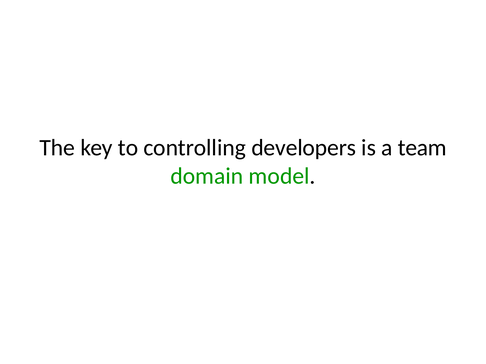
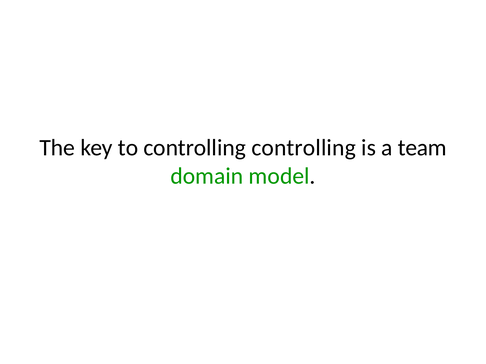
controlling developers: developers -> controlling
